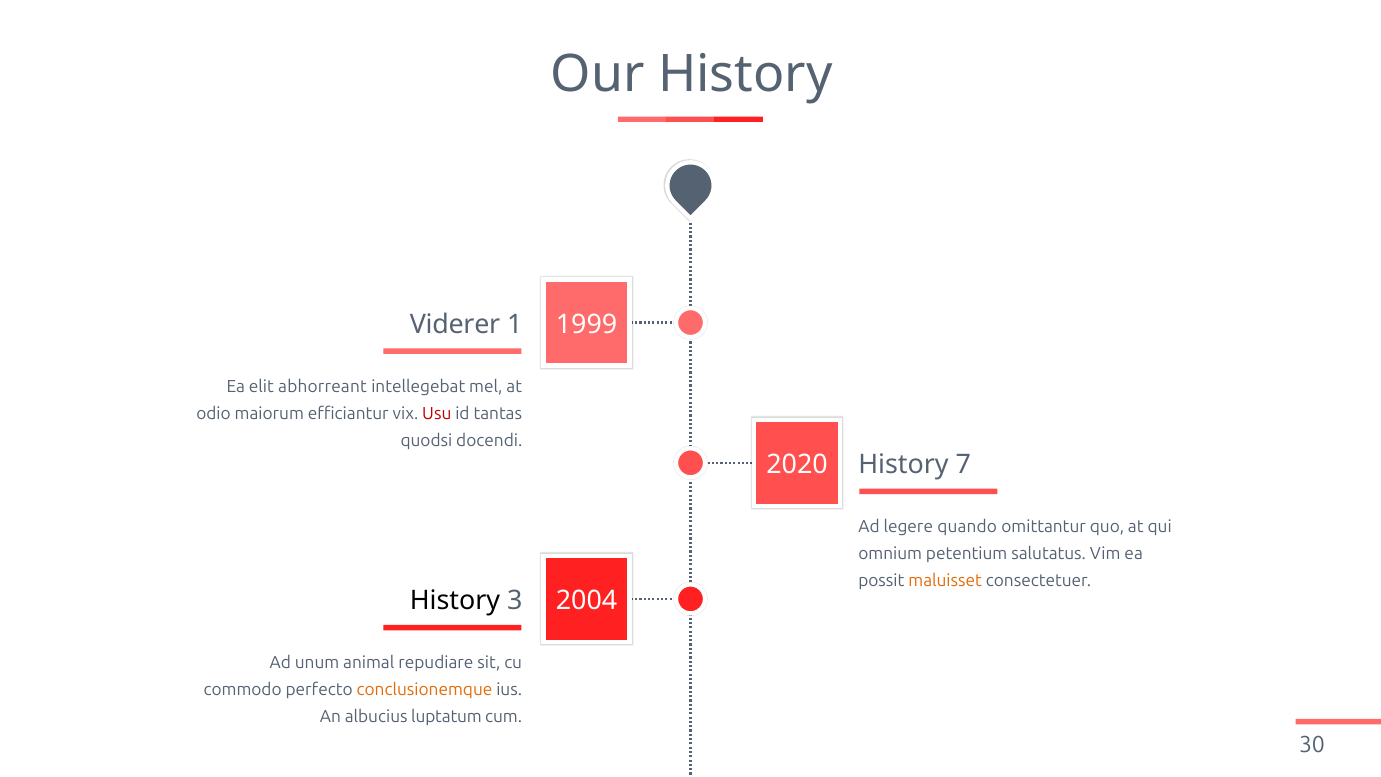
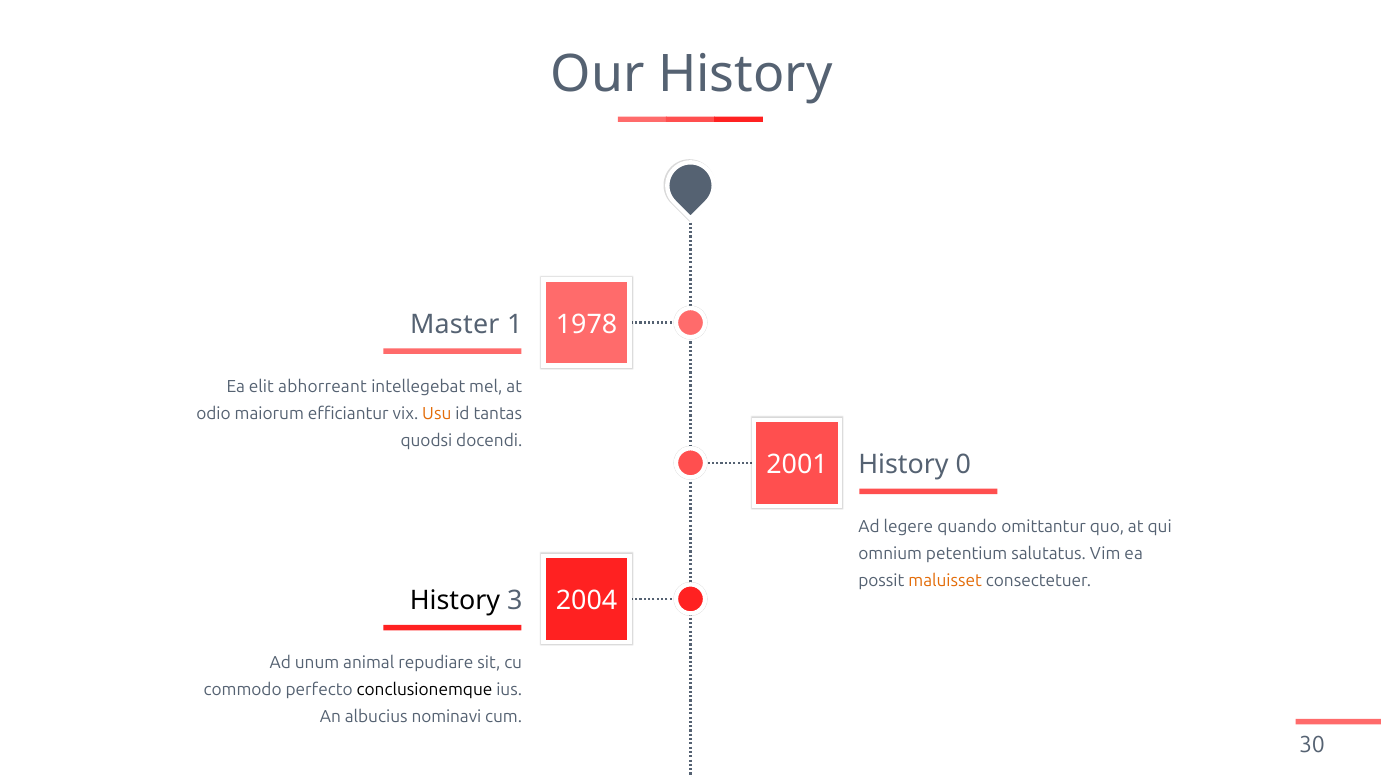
Viderer: Viderer -> Master
1999: 1999 -> 1978
Usu colour: red -> orange
2020: 2020 -> 2001
7: 7 -> 0
conclusionemque colour: orange -> black
luptatum: luptatum -> nominavi
